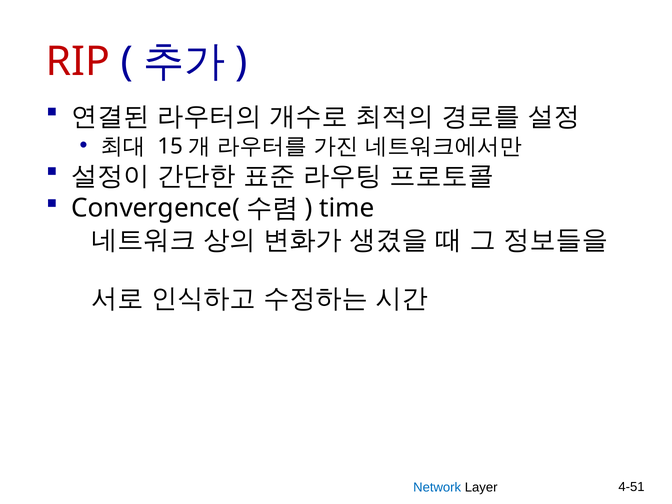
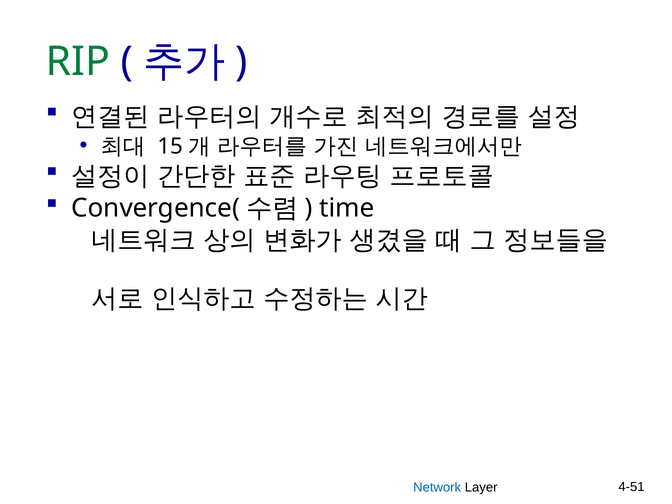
RIP colour: red -> green
